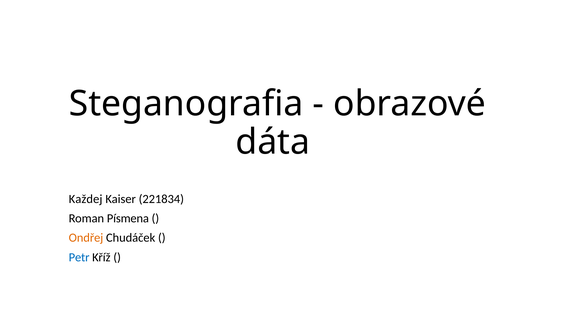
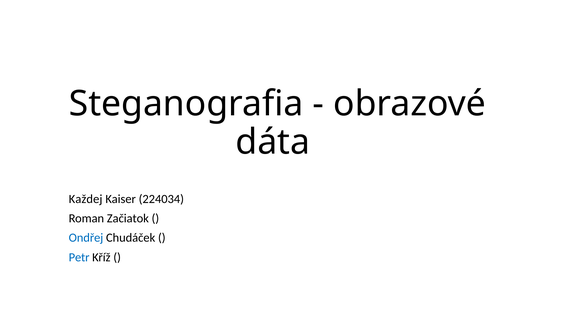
221834: 221834 -> 224034
Písmena: Písmena -> Začiatok
Ondřej colour: orange -> blue
